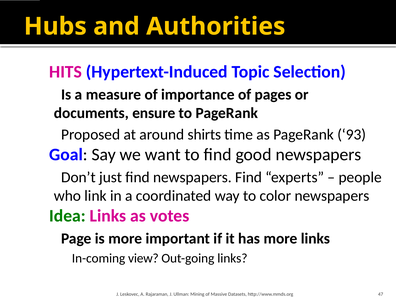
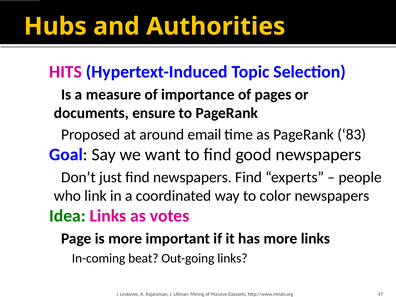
shirts: shirts -> email
93: 93 -> 83
view: view -> beat
